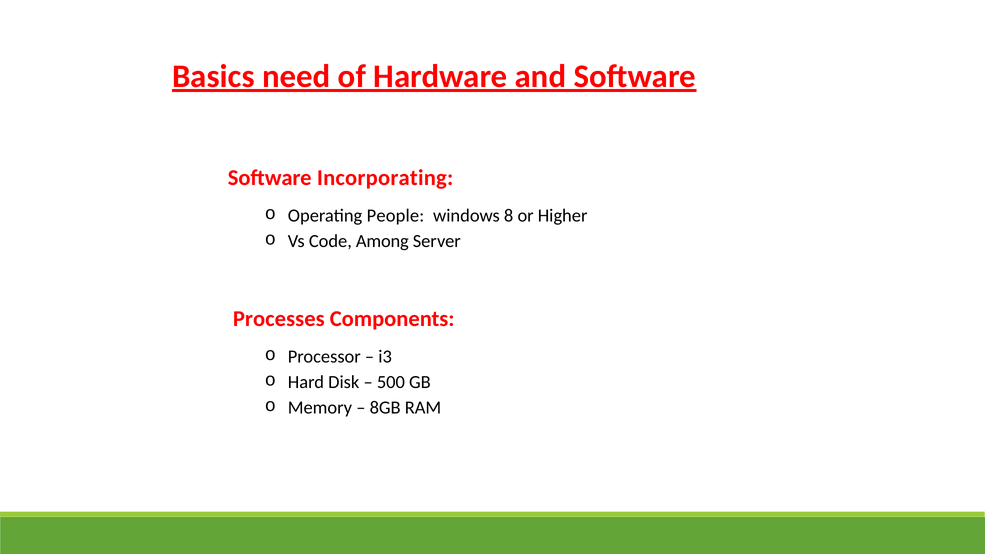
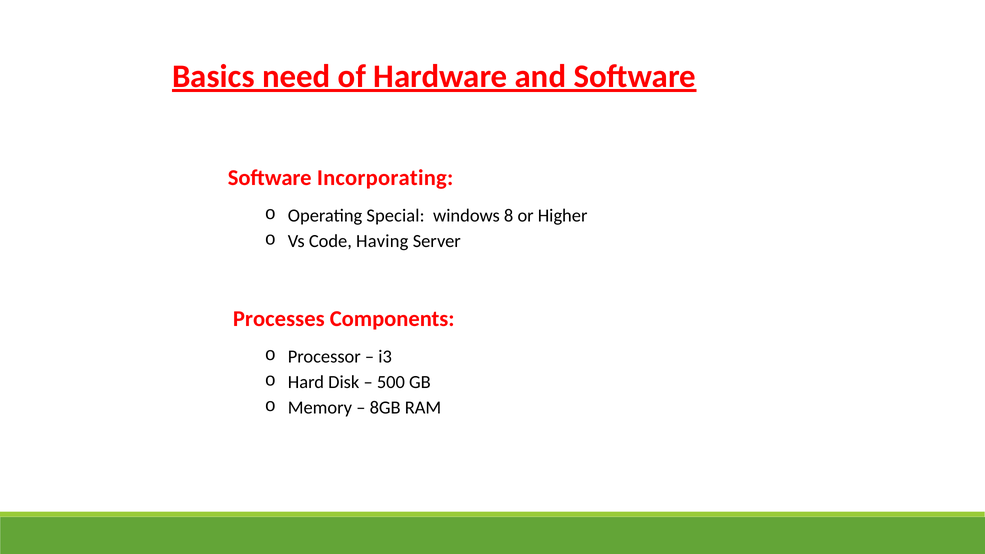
People: People -> Special
Among: Among -> Having
